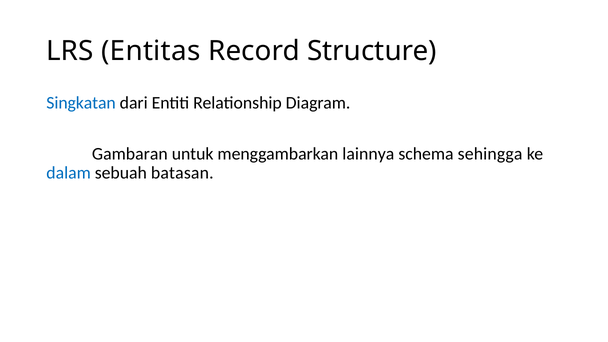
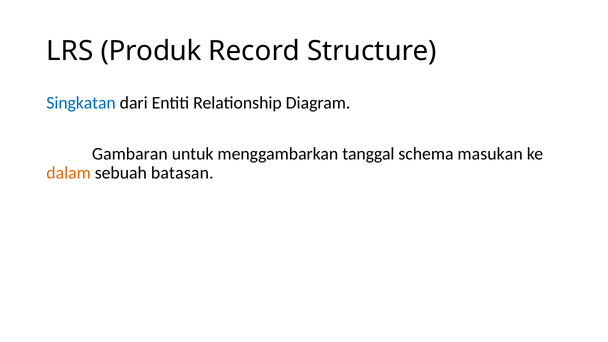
Entitas: Entitas -> Produk
lainnya: lainnya -> tanggal
sehingga: sehingga -> masukan
dalam colour: blue -> orange
